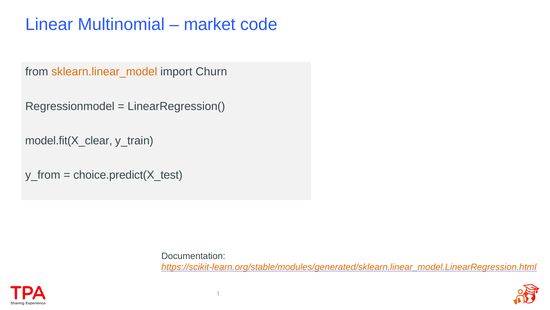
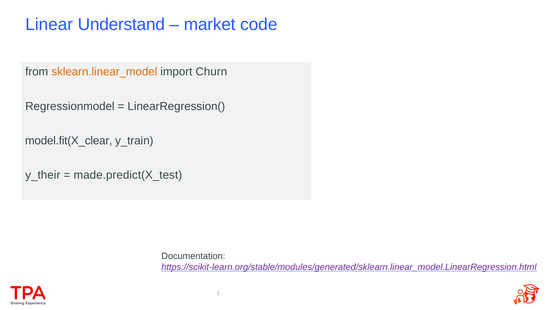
Multinomial: Multinomial -> Understand
y_from: y_from -> y_their
choice.predict(X_test: choice.predict(X_test -> made.predict(X_test
https://scikit-learn.org/stable/modules/generated/sklearn.linear_model.LinearRegression.html colour: orange -> purple
